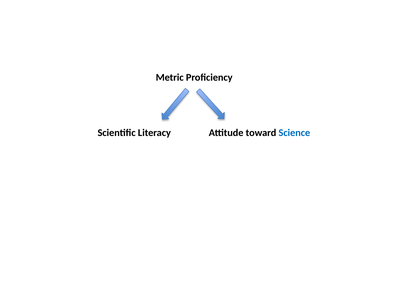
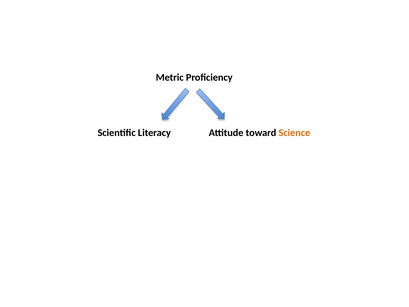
Science colour: blue -> orange
